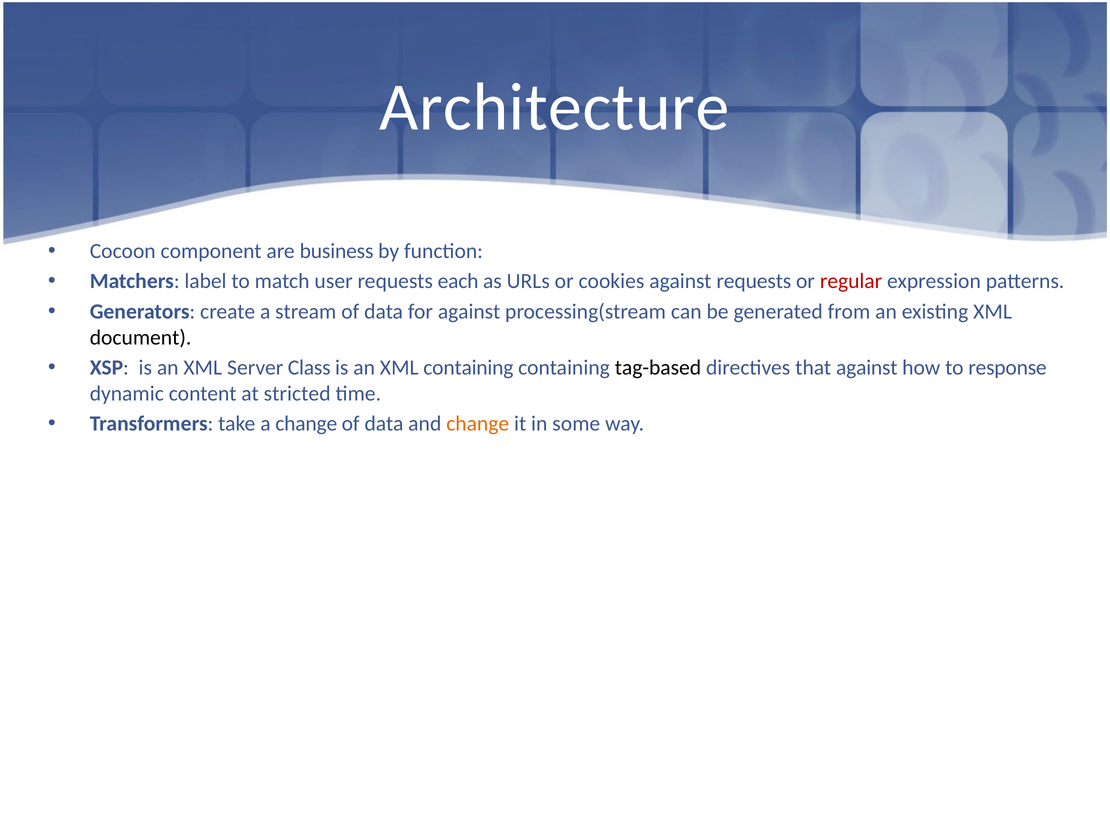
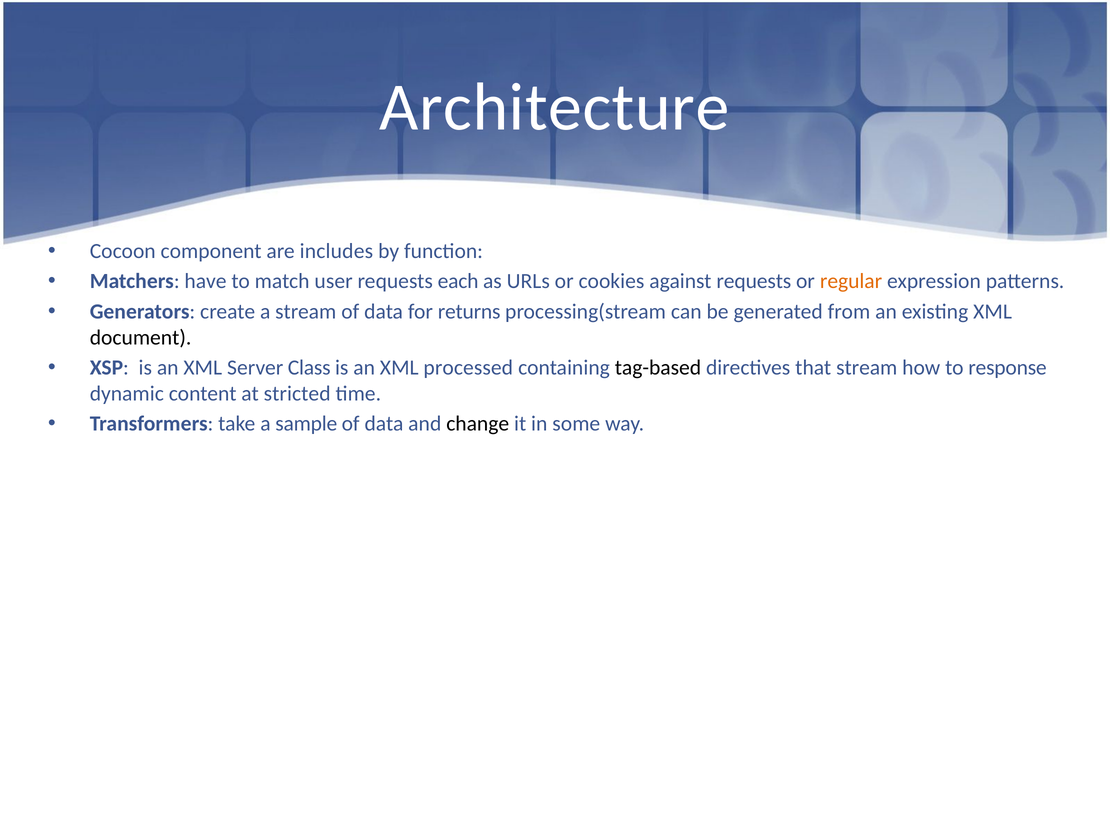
business: business -> includes
label: label -> have
regular colour: red -> orange
for against: against -> returns
XML containing: containing -> processed
that against: against -> stream
a change: change -> sample
change at (478, 424) colour: orange -> black
